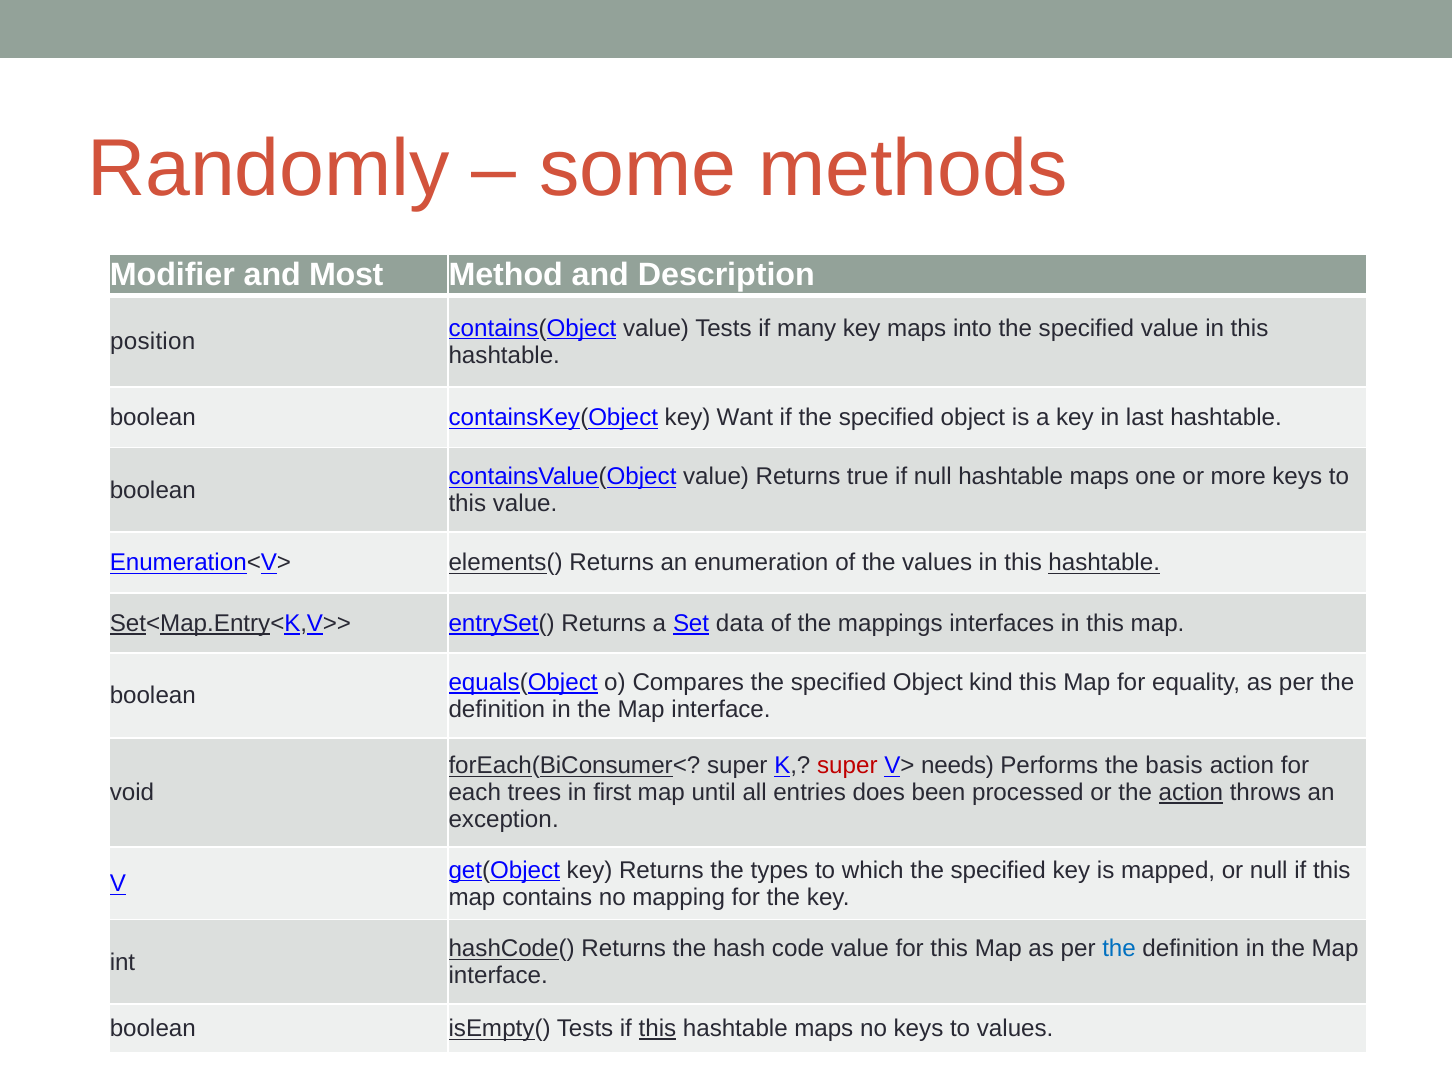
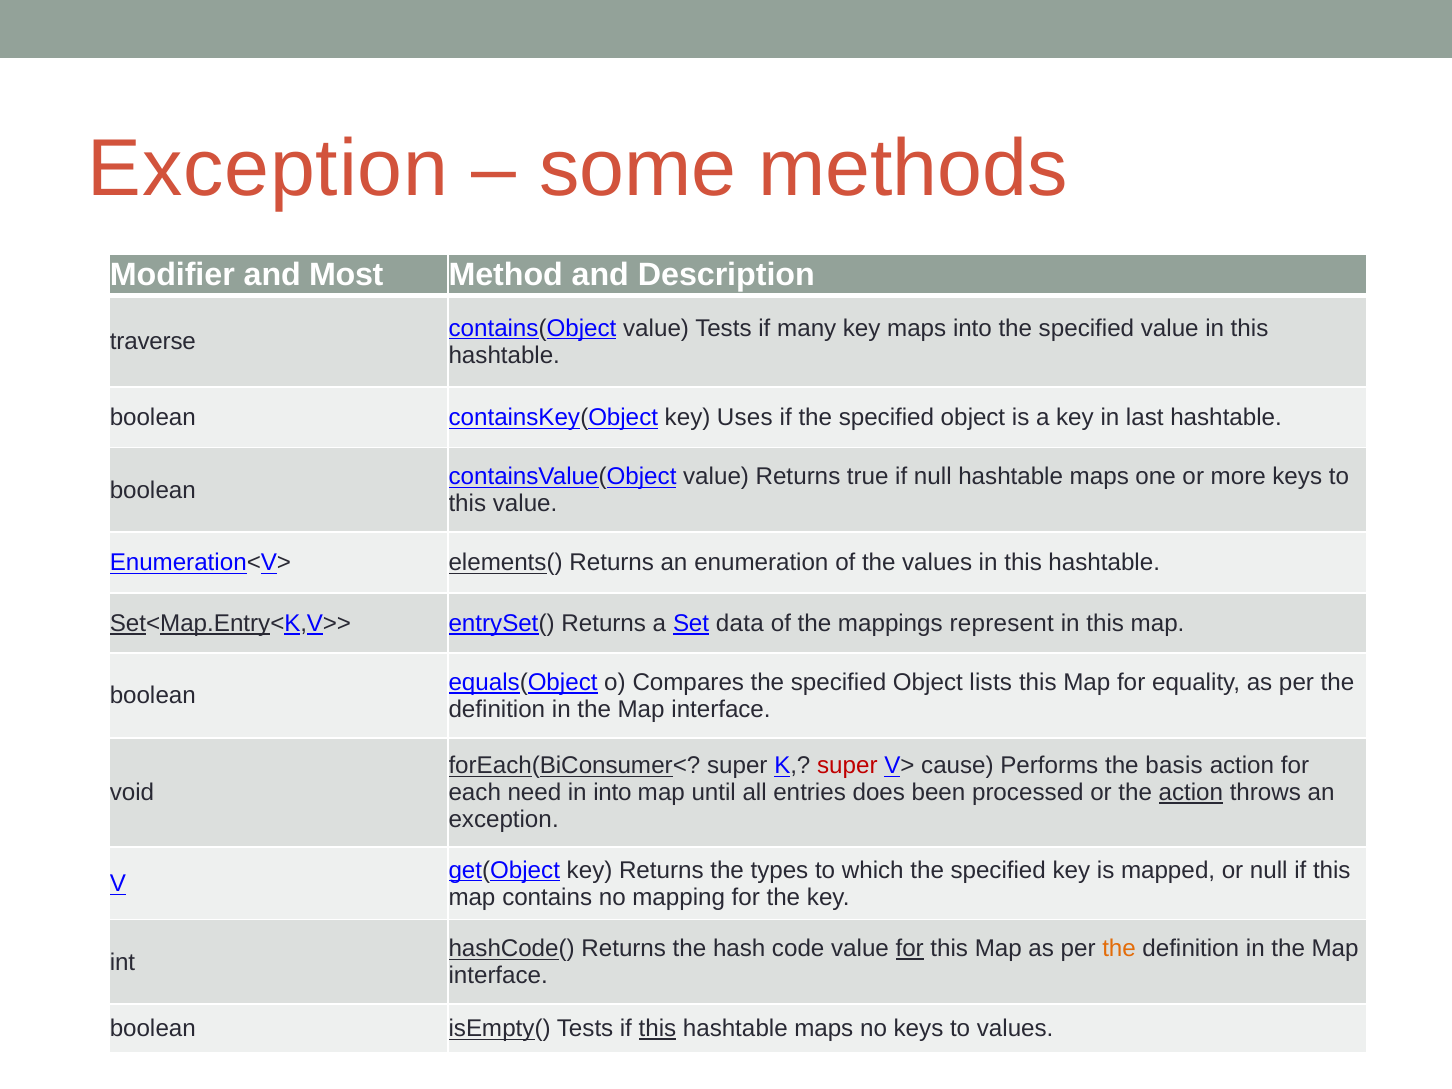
Randomly at (268, 169): Randomly -> Exception
position: position -> traverse
Want: Want -> Uses
hashtable at (1104, 563) underline: present -> none
interfaces: interfaces -> represent
kind: kind -> lists
needs: needs -> cause
trees: trees -> need
in first: first -> into
for at (910, 949) underline: none -> present
the at (1119, 949) colour: blue -> orange
